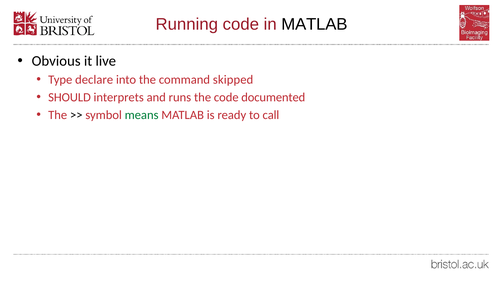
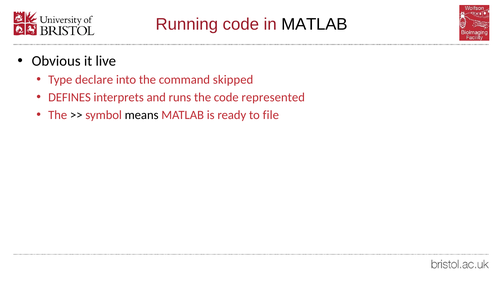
SHOULD: SHOULD -> DEFINES
documented: documented -> represented
means colour: green -> black
call: call -> file
